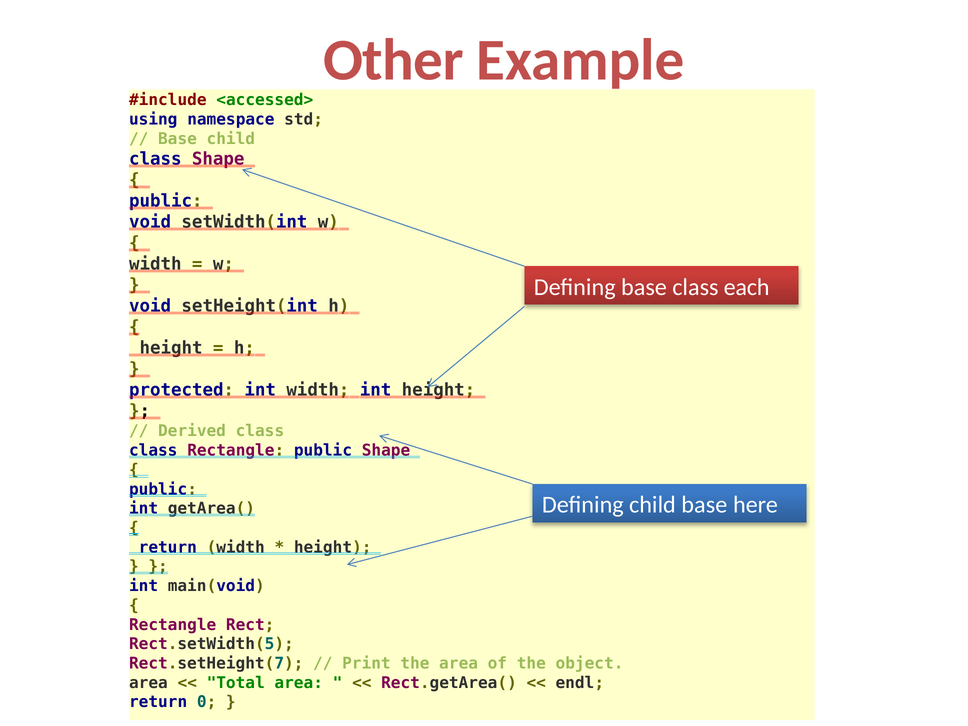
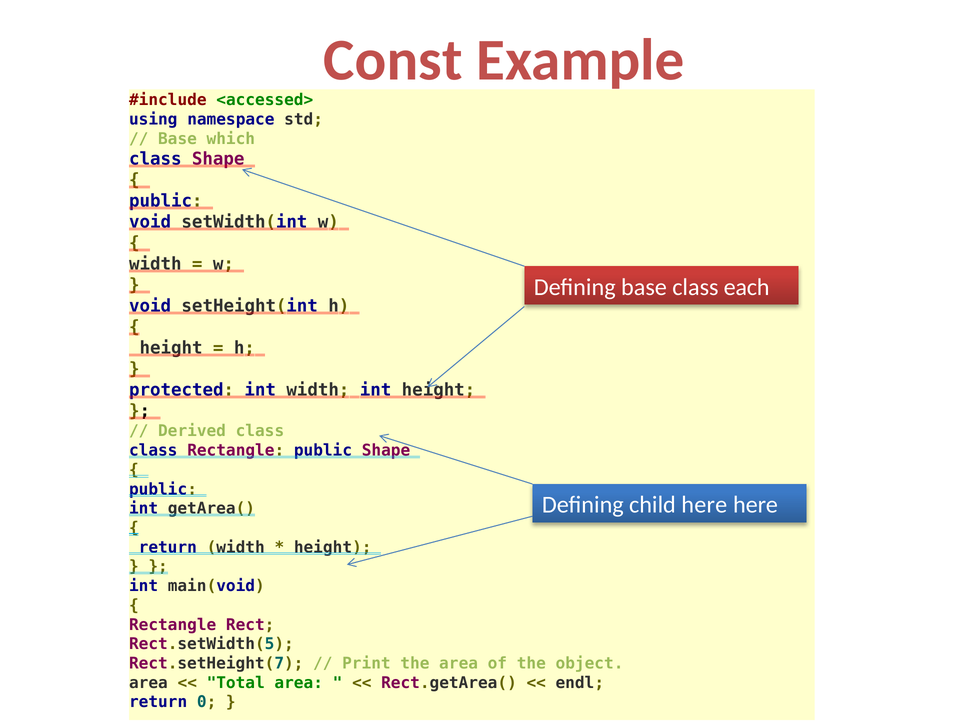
Other: Other -> Const
Base child: child -> which
child base: base -> here
